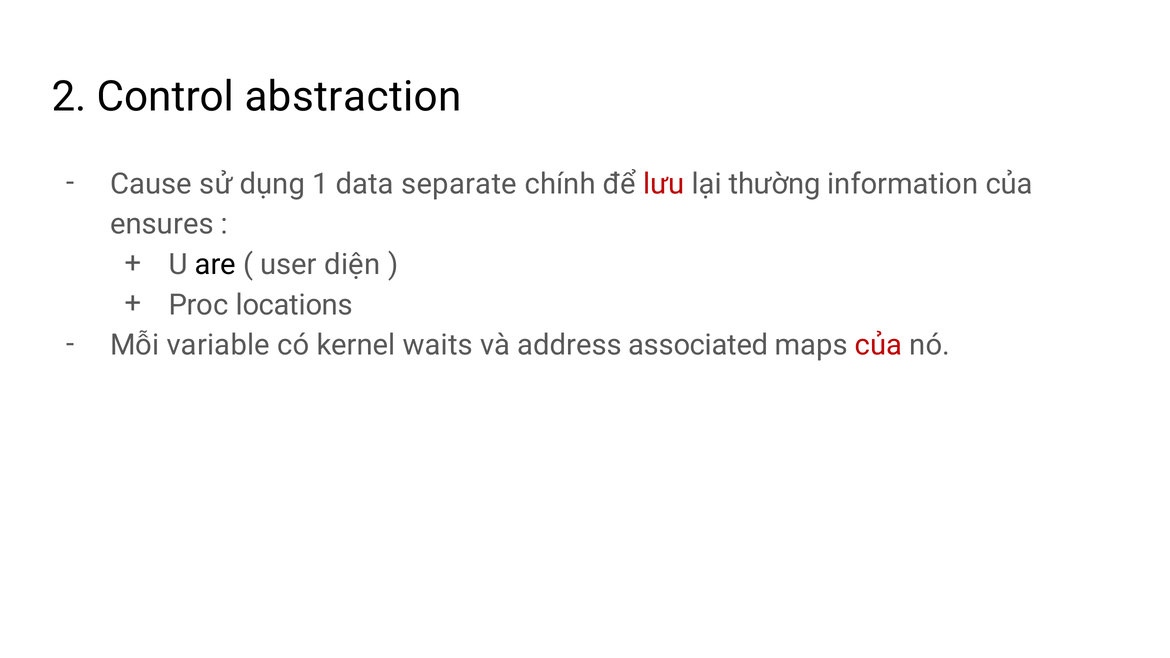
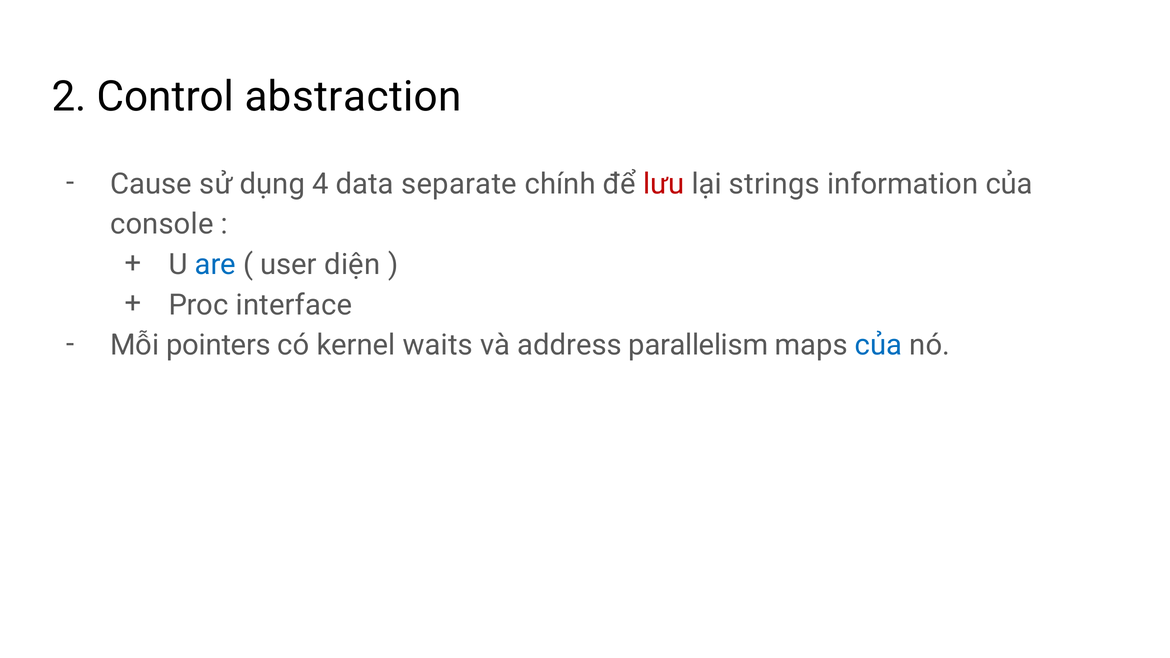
1: 1 -> 4
thường: thường -> strings
ensures: ensures -> console
are colour: black -> blue
locations: locations -> interface
variable: variable -> pointers
associated: associated -> parallelism
của at (878, 345) colour: red -> blue
